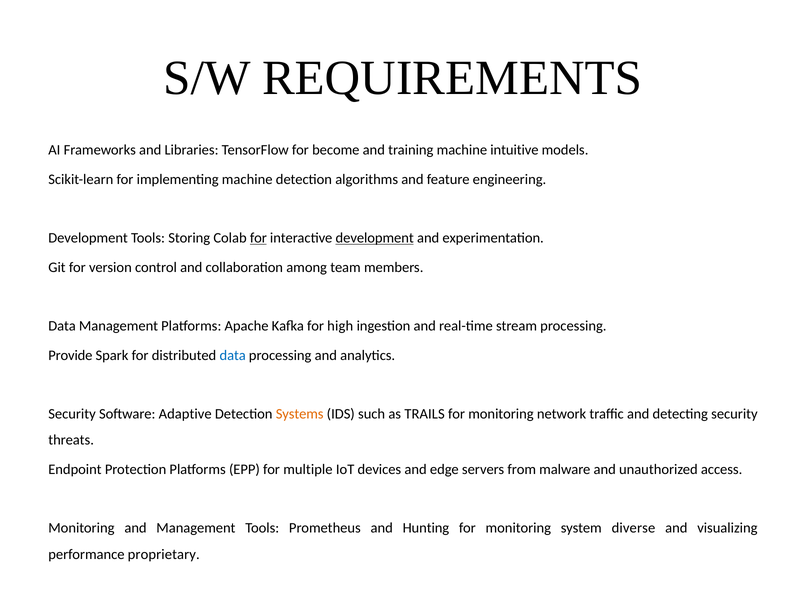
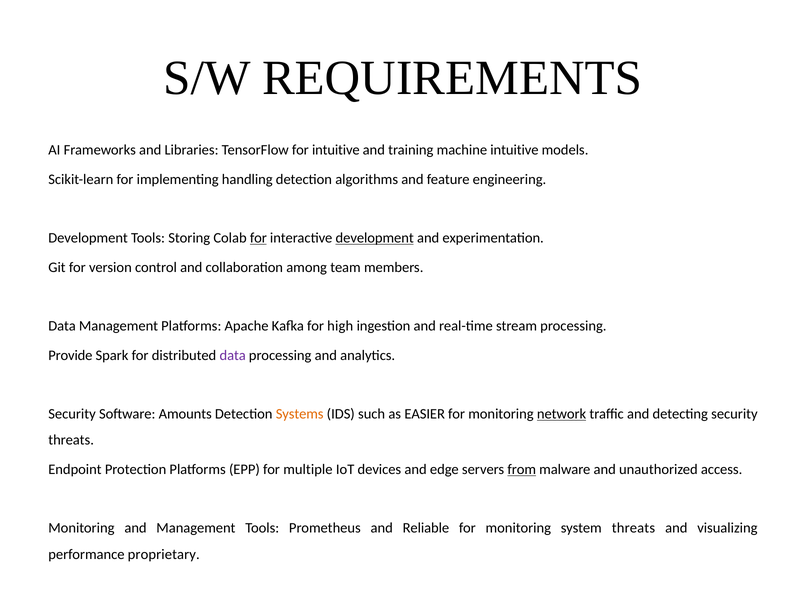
for become: become -> intuitive
implementing machine: machine -> handling
data at (233, 356) colour: blue -> purple
Adaptive: Adaptive -> Amounts
TRAILS: TRAILS -> EASIER
network underline: none -> present
from underline: none -> present
Hunting: Hunting -> Reliable
system diverse: diverse -> threats
